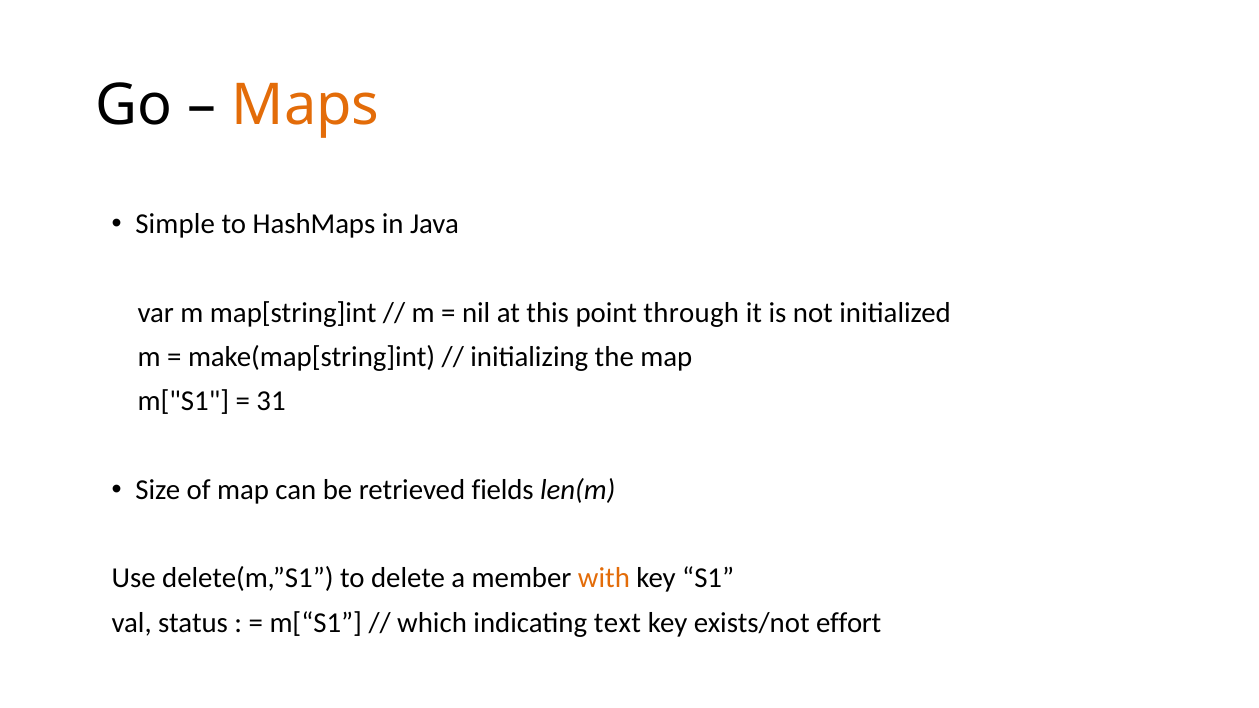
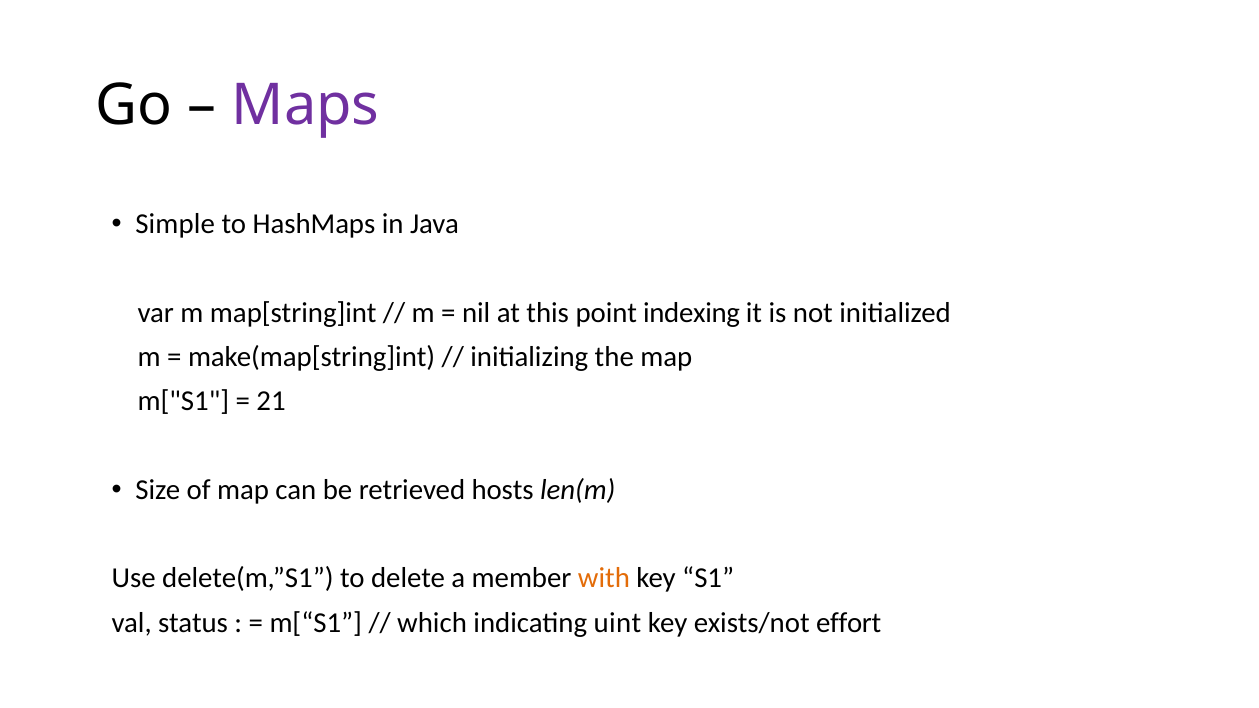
Maps colour: orange -> purple
through: through -> indexing
31: 31 -> 21
fields: fields -> hosts
text: text -> uint
